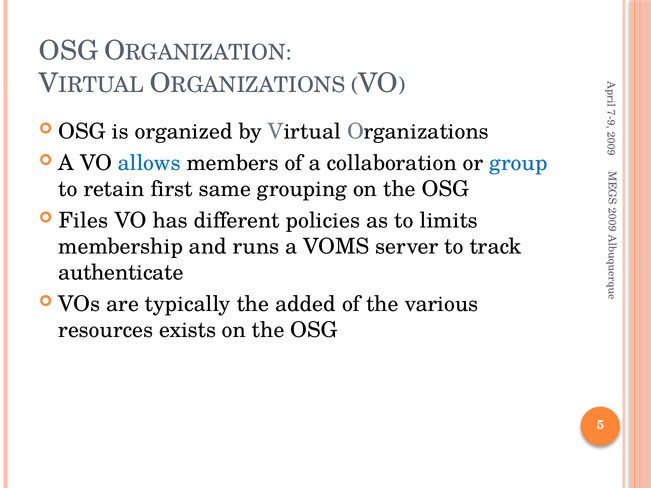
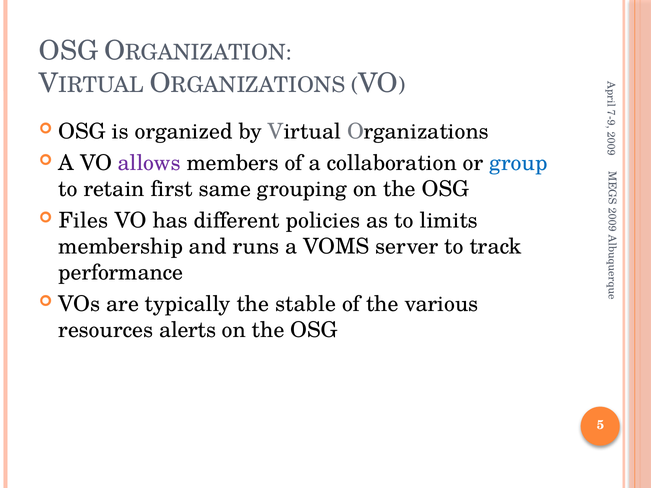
allows colour: blue -> purple
authenticate: authenticate -> performance
added: added -> stable
exists: exists -> alerts
